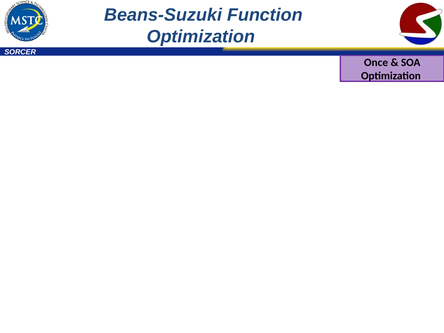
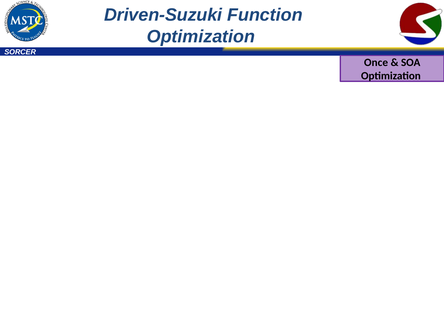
Beans-Suzuki: Beans-Suzuki -> Driven-Suzuki
